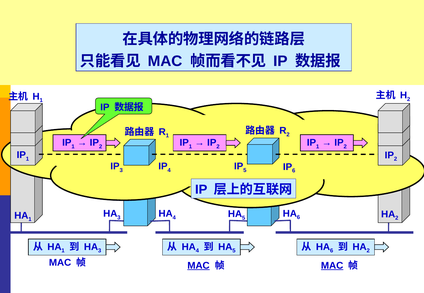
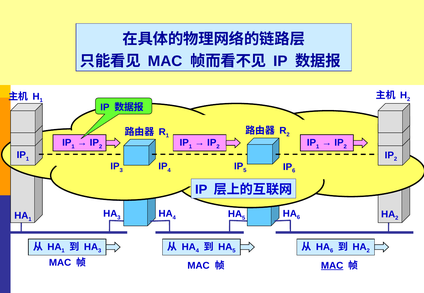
MAC at (199, 266) underline: present -> none
